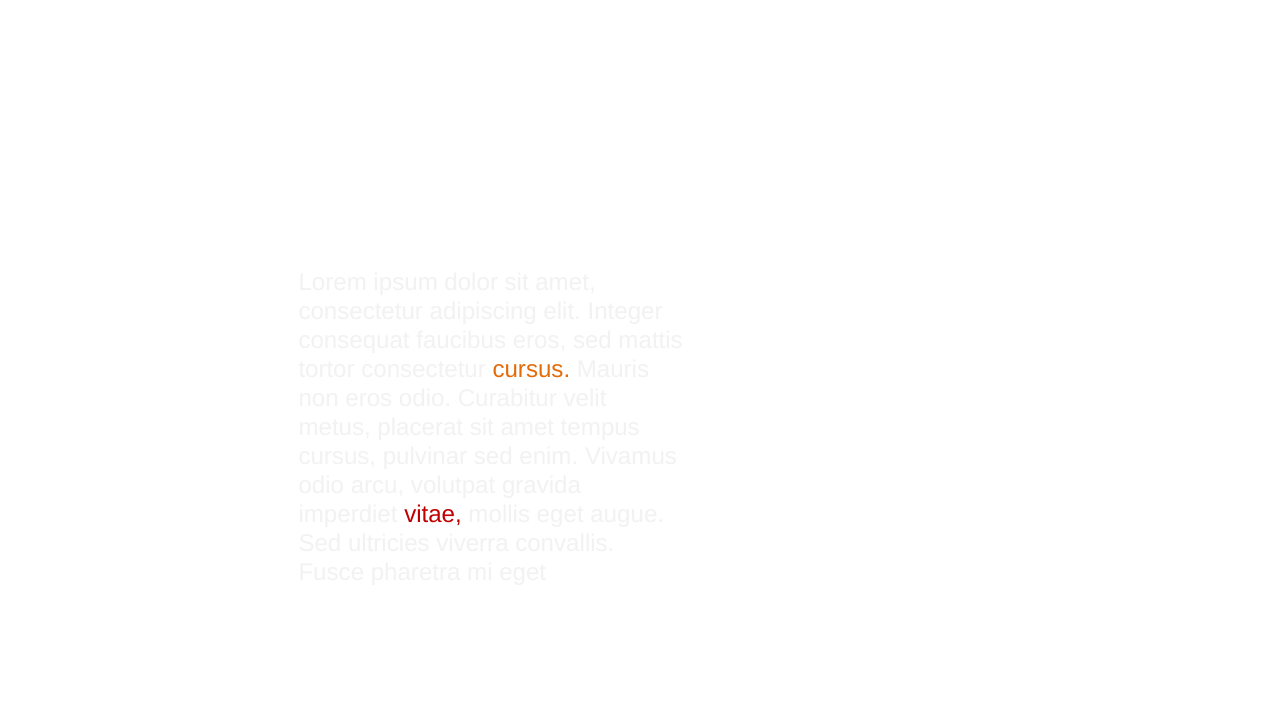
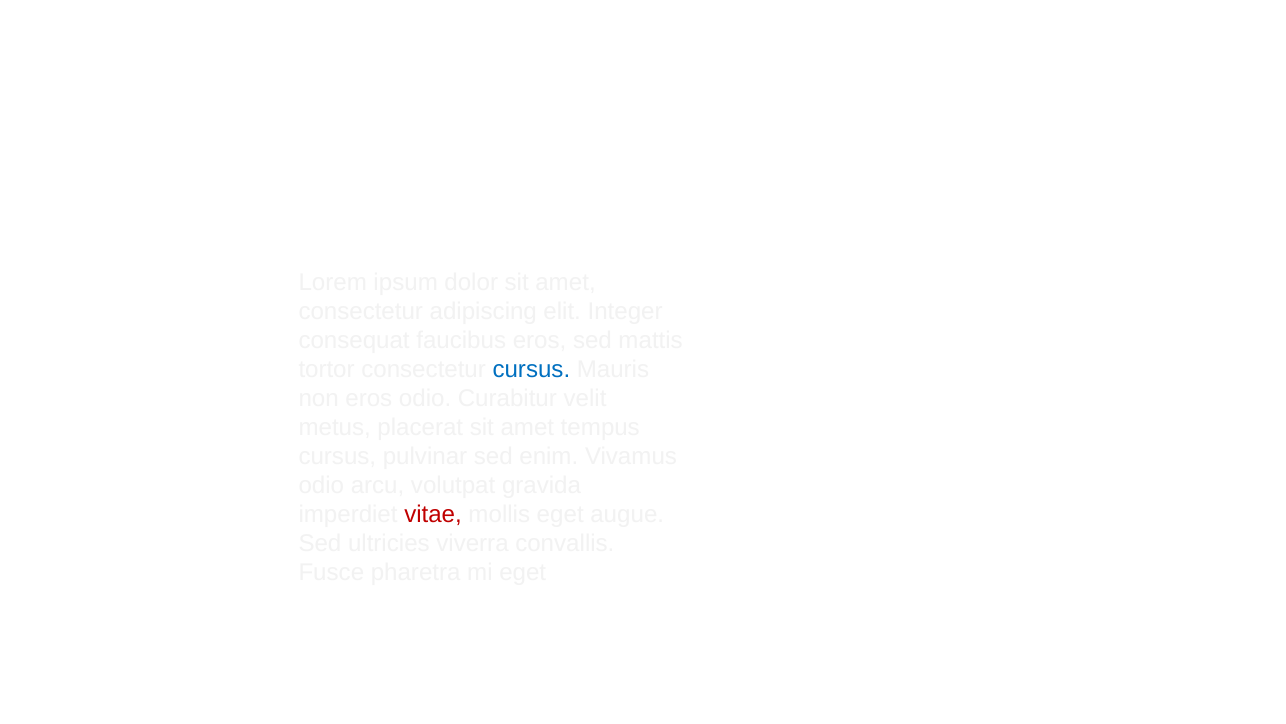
cursus at (531, 369) colour: orange -> blue
